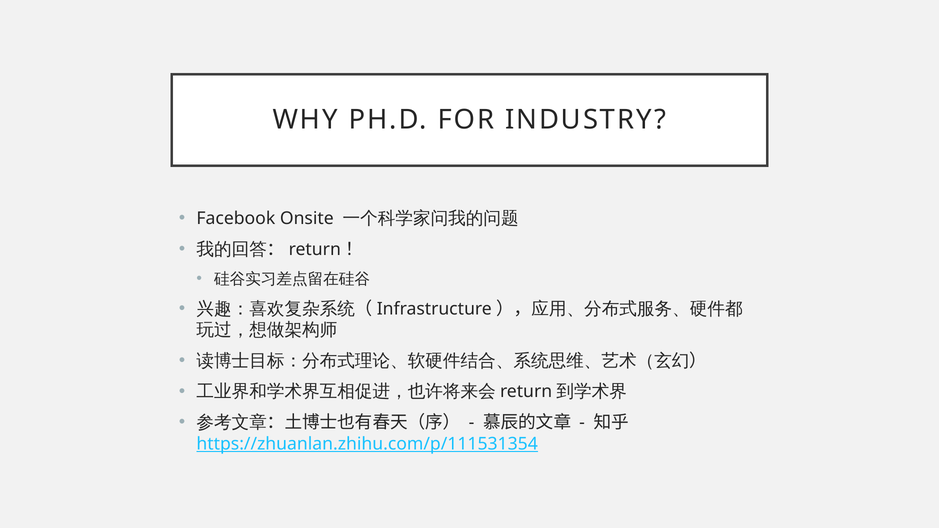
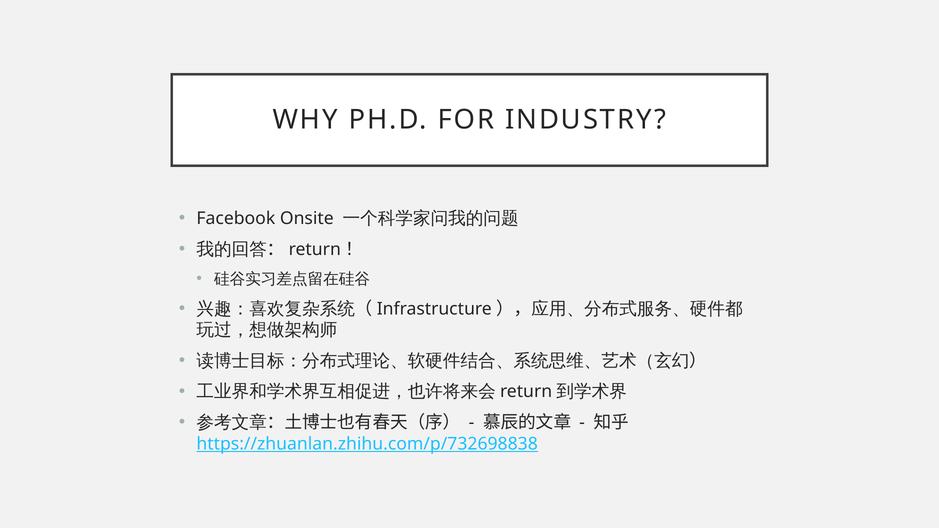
https://zhuanlan.zhihu.com/p/111531354: https://zhuanlan.zhihu.com/p/111531354 -> https://zhuanlan.zhihu.com/p/732698838
